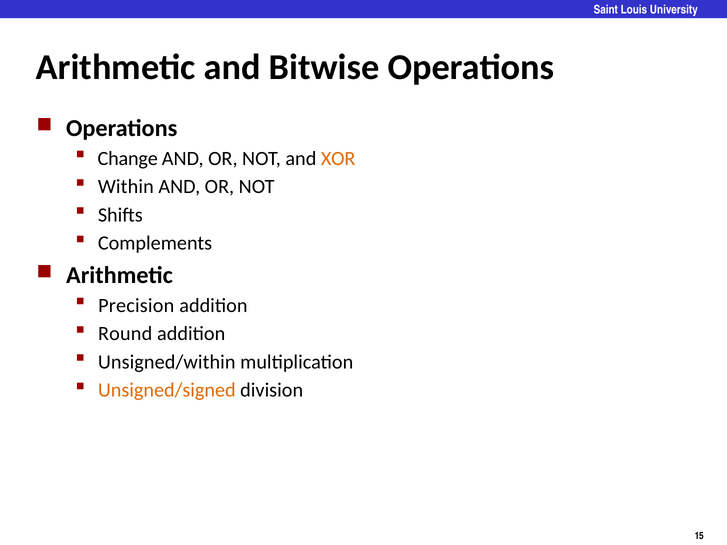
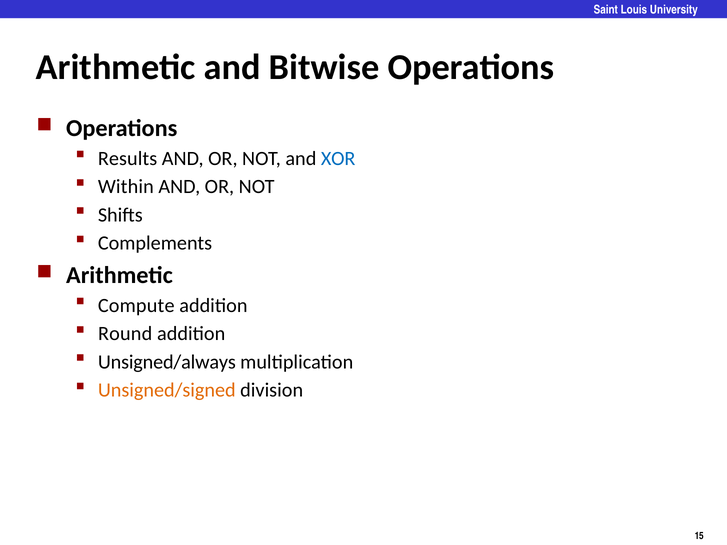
Change: Change -> Results
XOR colour: orange -> blue
Precision: Precision -> Compute
Unsigned/within: Unsigned/within -> Unsigned/always
